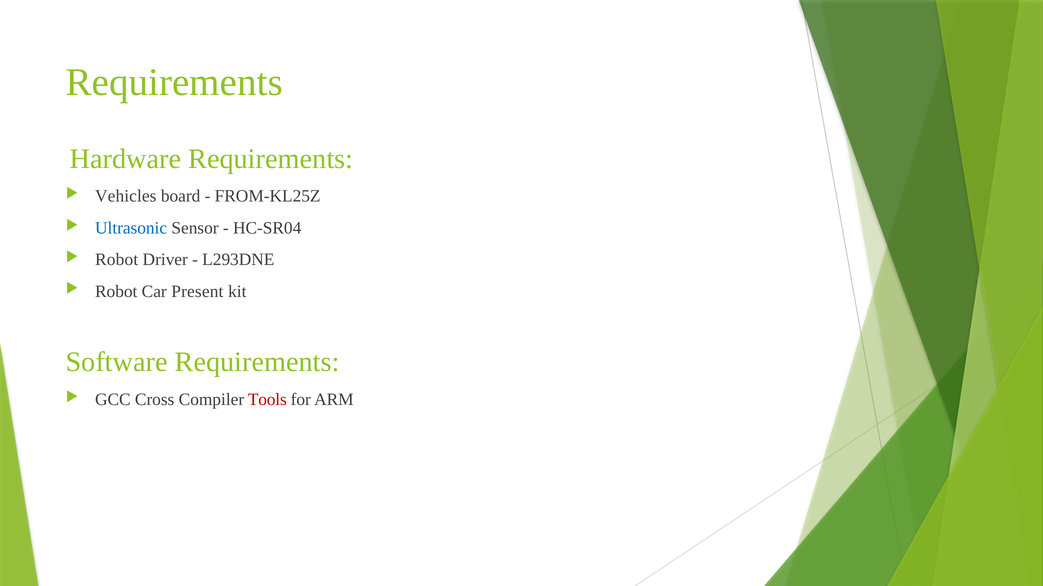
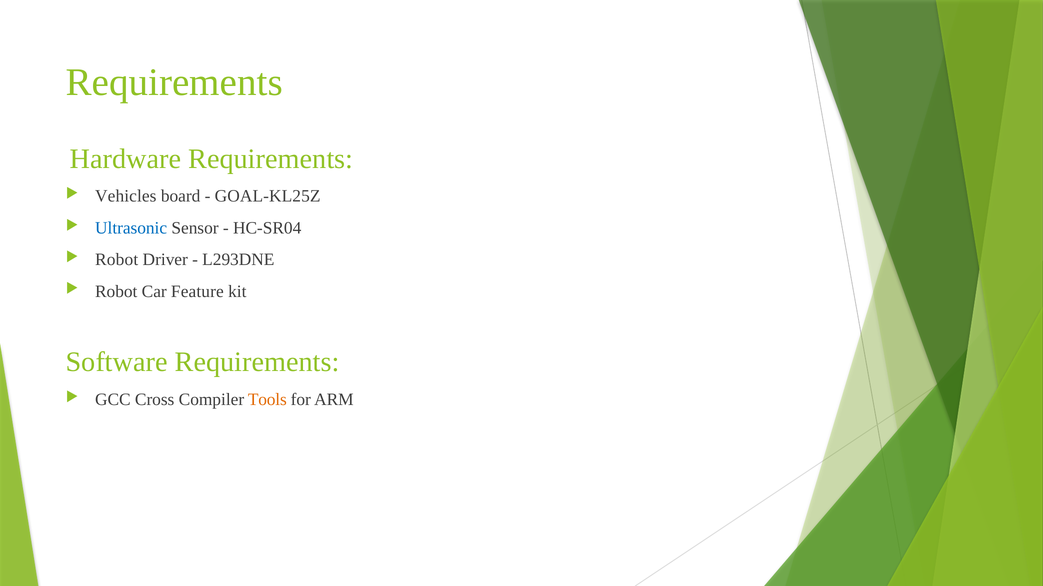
FROM-KL25Z: FROM-KL25Z -> GOAL-KL25Z
Present: Present -> Feature
Tools colour: red -> orange
